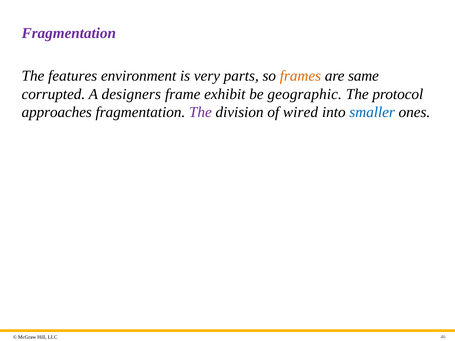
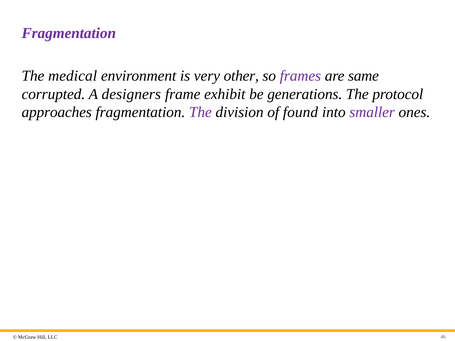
features: features -> medical
parts: parts -> other
frames colour: orange -> purple
geographic: geographic -> generations
wired: wired -> found
smaller colour: blue -> purple
